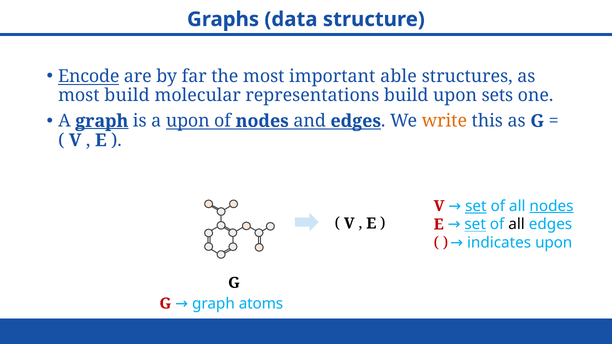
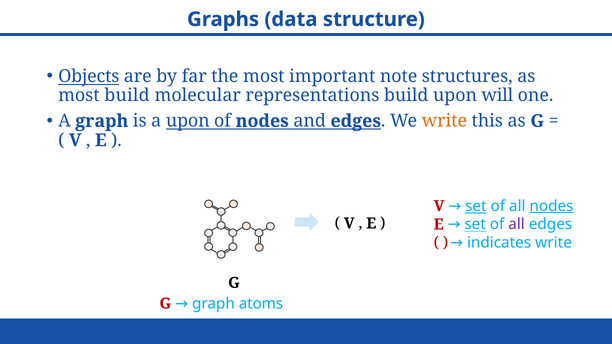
Encode: Encode -> Objects
able: able -> note
sets: sets -> will
graph at (102, 121) underline: present -> none
all at (517, 225) colour: black -> purple
indicates upon: upon -> write
